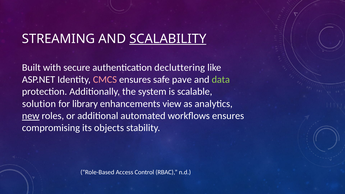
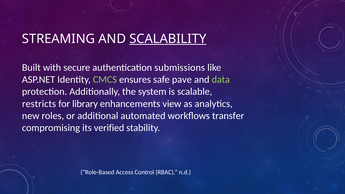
decluttering: decluttering -> submissions
CMCS colour: pink -> light green
solution: solution -> restricts
new underline: present -> none
workflows ensures: ensures -> transfer
objects: objects -> verified
